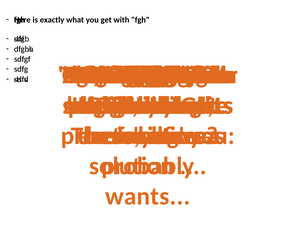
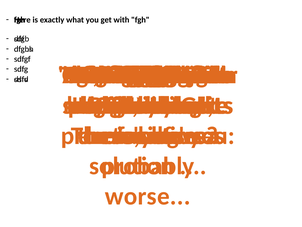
wants at (148, 196): wants -> worse
